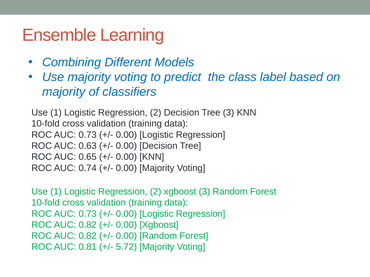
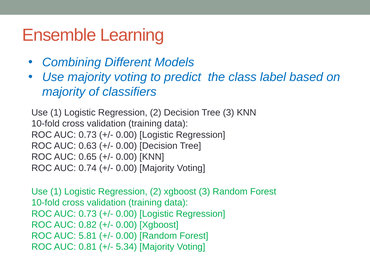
0.82 at (88, 236): 0.82 -> 5.81
5.72: 5.72 -> 5.34
